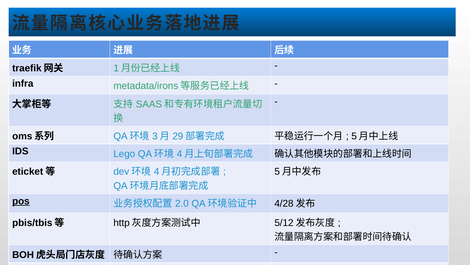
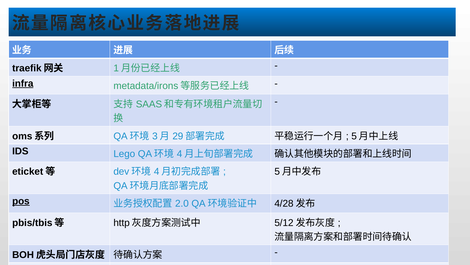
infra underline: none -> present
